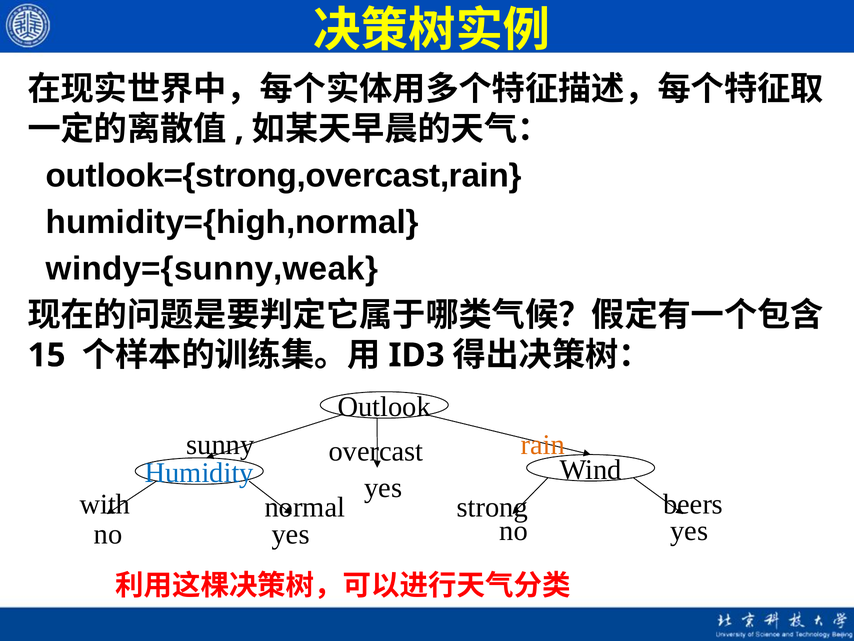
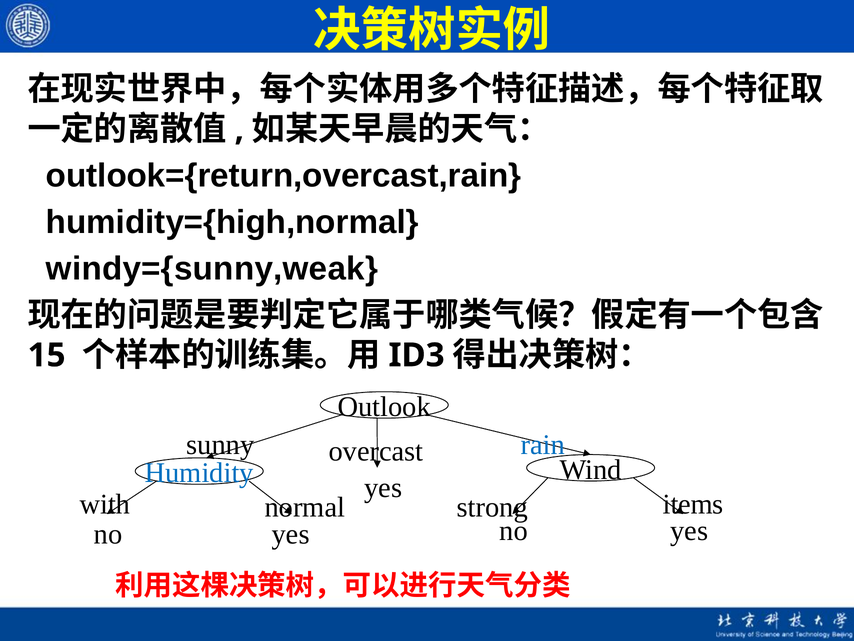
outlook={strong,overcast,rain: outlook={strong,overcast,rain -> outlook={return,overcast,rain
rain colour: orange -> blue
beers: beers -> items
